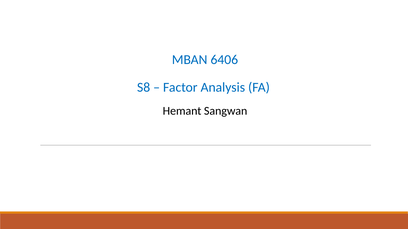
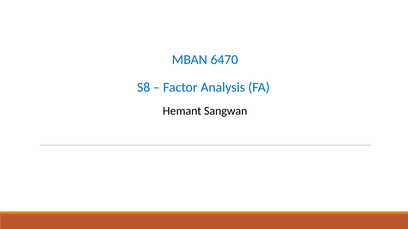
6406: 6406 -> 6470
